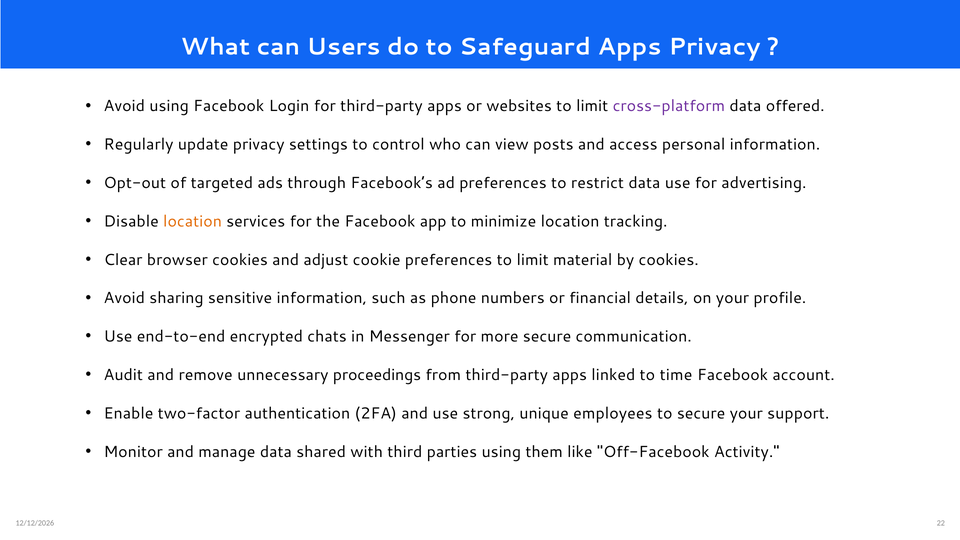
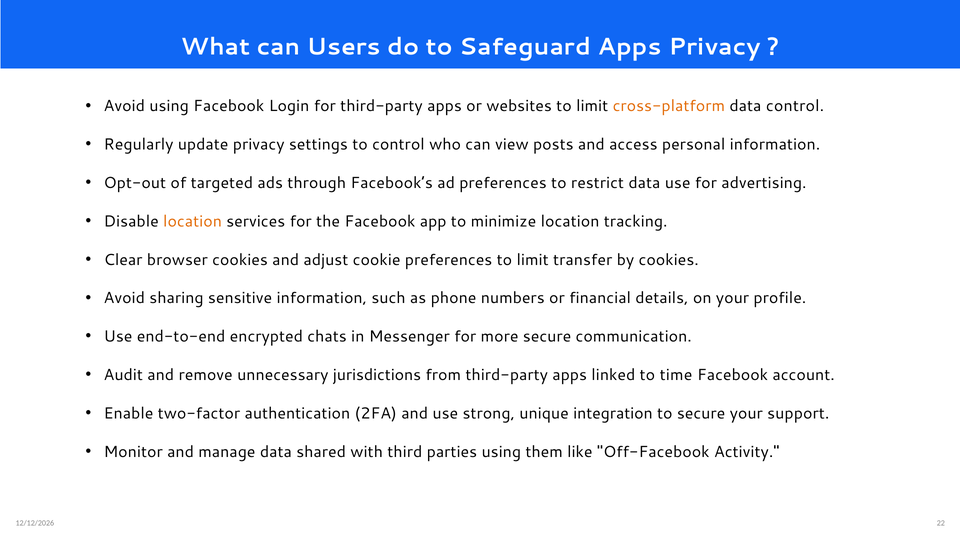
cross-platform colour: purple -> orange
data offered: offered -> control
material: material -> transfer
proceedings: proceedings -> jurisdictions
employees: employees -> integration
